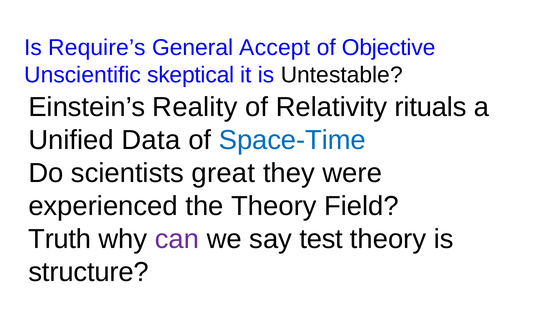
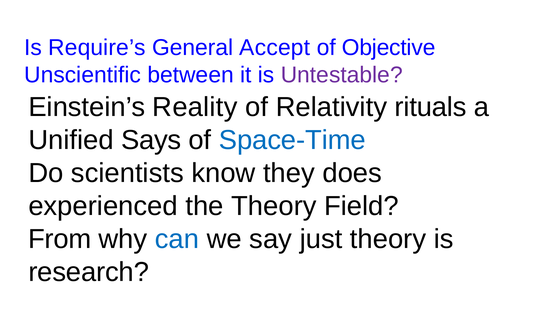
skeptical: skeptical -> between
Untestable colour: black -> purple
Data: Data -> Says
great: great -> know
were: were -> does
Truth: Truth -> From
can colour: purple -> blue
test: test -> just
structure: structure -> research
